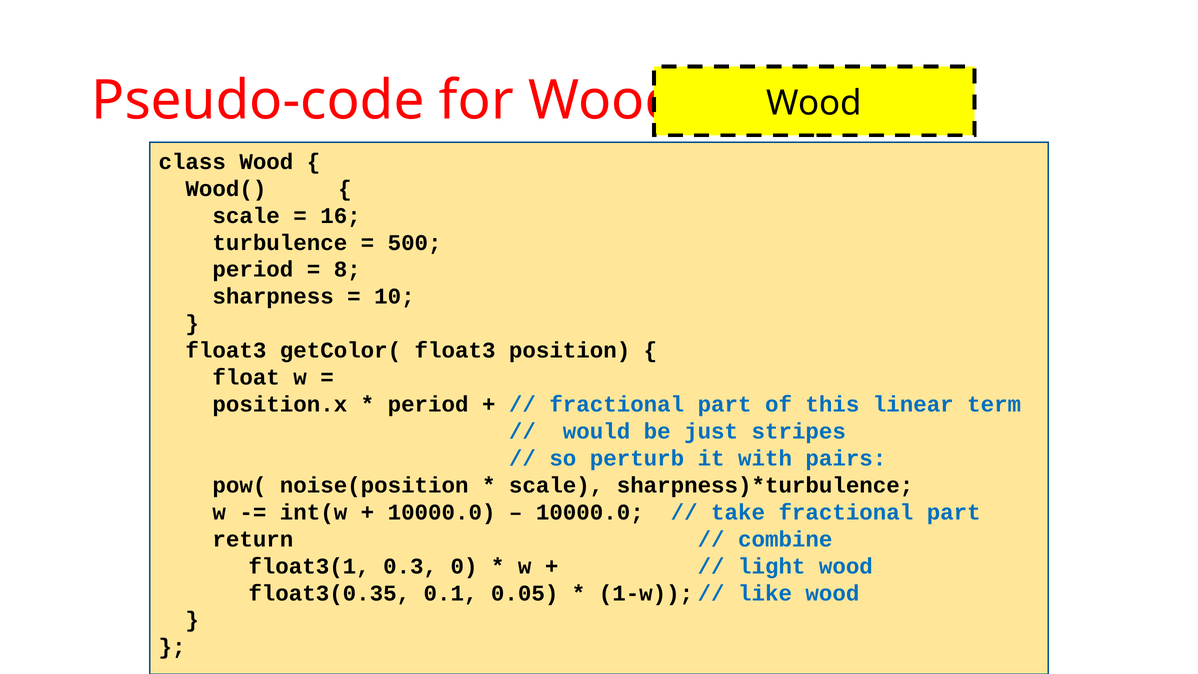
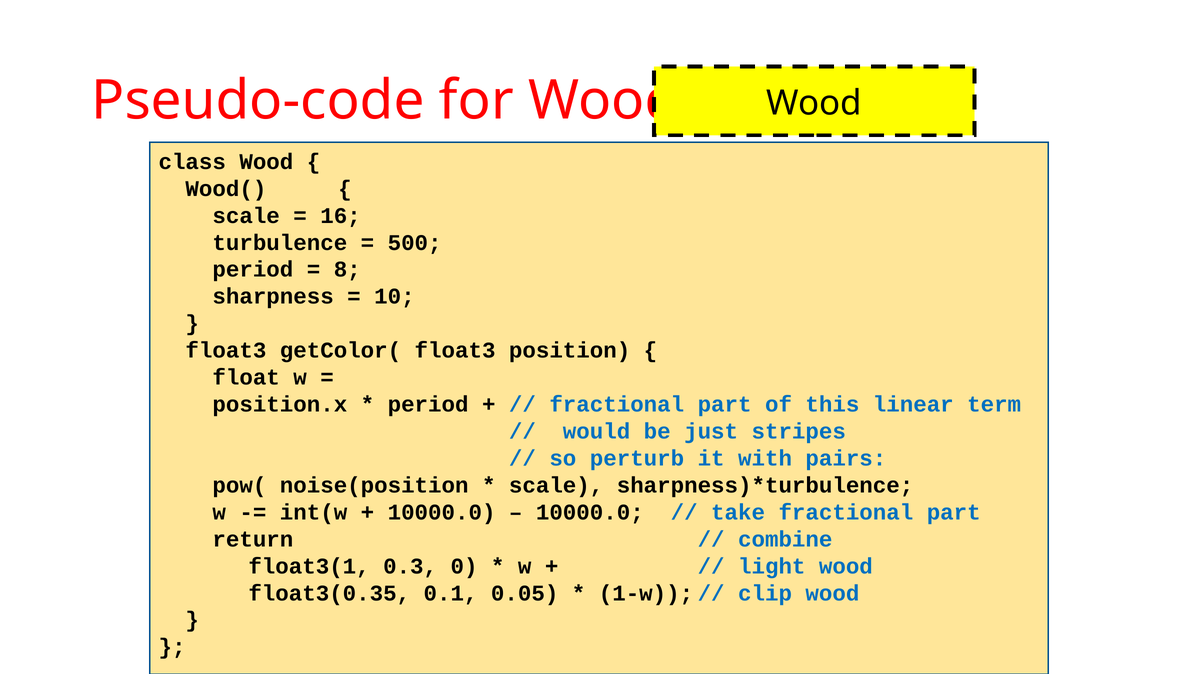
like: like -> clip
